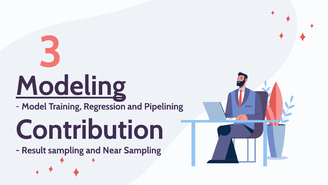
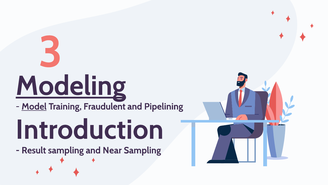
Model underline: none -> present
Regression: Regression -> Fraudulent
Contribution: Contribution -> Introduction
